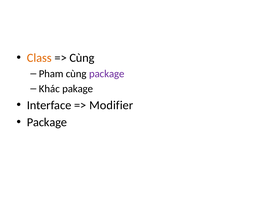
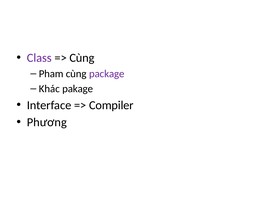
Class colour: orange -> purple
Modifier: Modifier -> Compiler
Package at (47, 122): Package -> Phương
